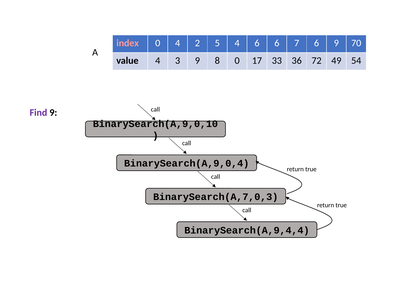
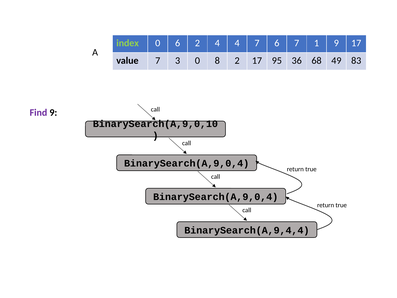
index colour: pink -> light green
0 4: 4 -> 6
2 5: 5 -> 4
4 6: 6 -> 7
7 6: 6 -> 1
9 70: 70 -> 17
value 4: 4 -> 7
3 9: 9 -> 0
8 0: 0 -> 2
33: 33 -> 95
72: 72 -> 68
54: 54 -> 83
BinarySearch(A,7,0,3 at (216, 197): BinarySearch(A,7,0,3 -> BinarySearch(A,9,0,4
